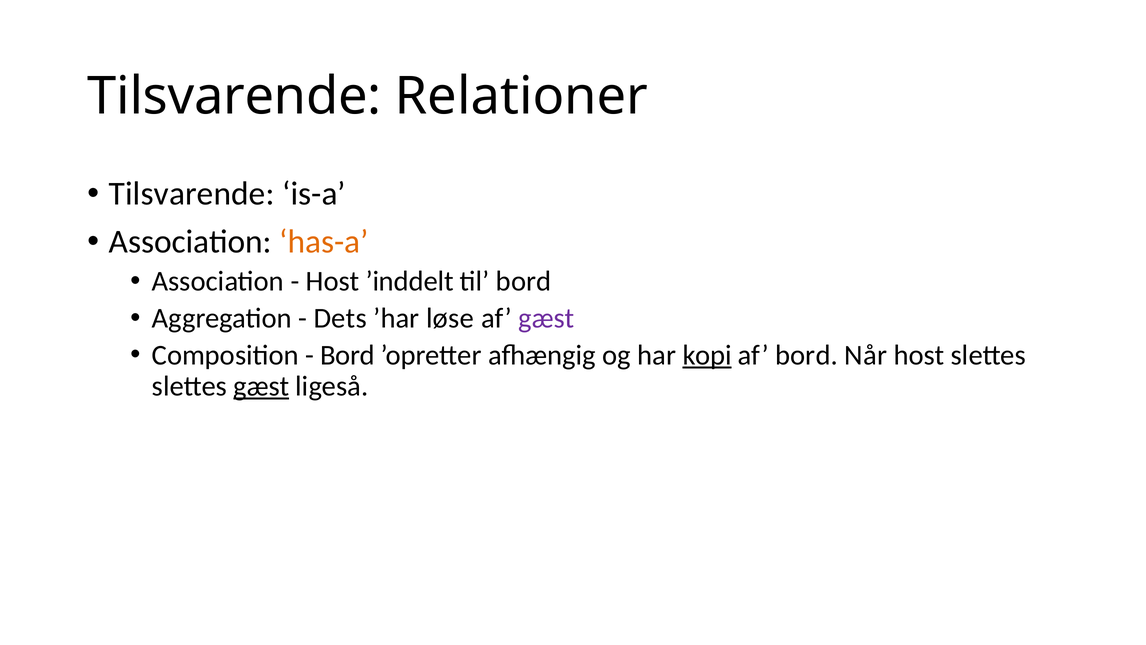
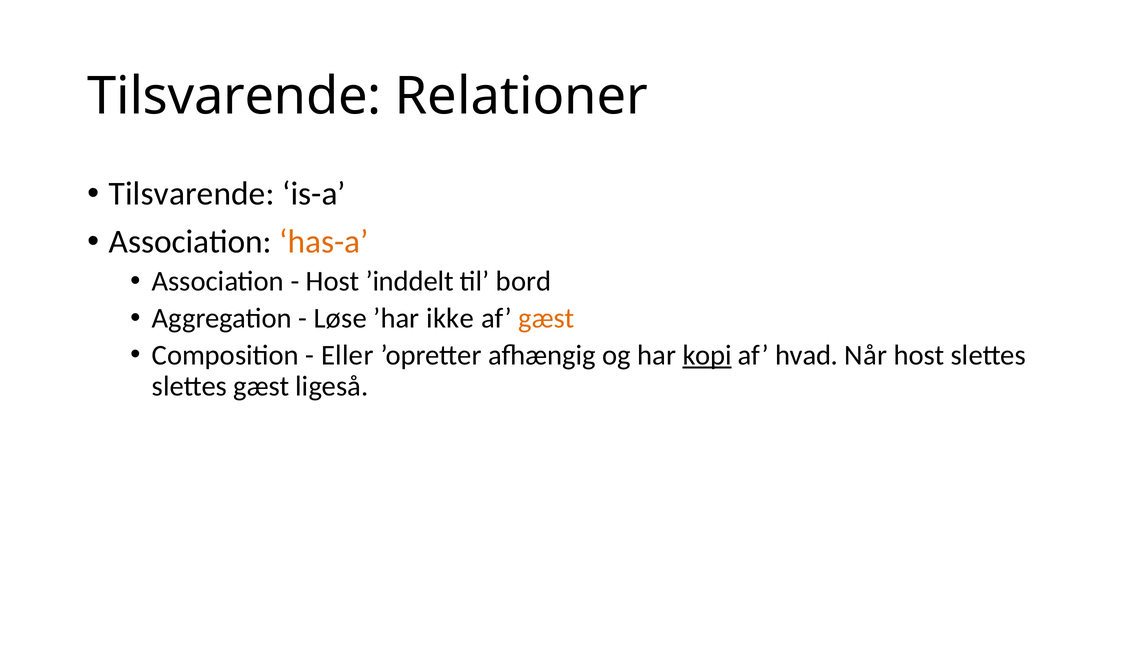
Dets: Dets -> Løse
løse: løse -> ikke
gæst at (546, 318) colour: purple -> orange
Bord at (348, 355): Bord -> Eller
af bord: bord -> hvad
gæst at (261, 386) underline: present -> none
